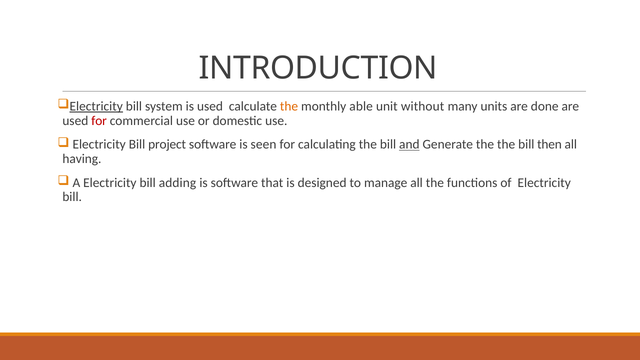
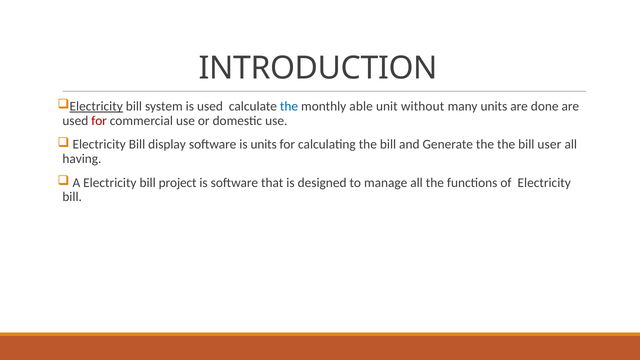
the at (289, 106) colour: orange -> blue
project: project -> display
is seen: seen -> units
and underline: present -> none
then: then -> user
adding: adding -> project
